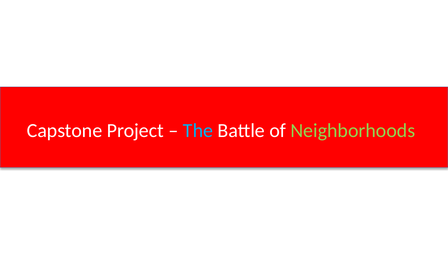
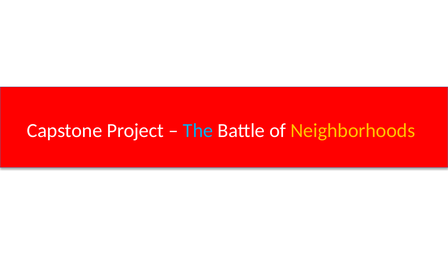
Neighborhoods colour: light green -> yellow
